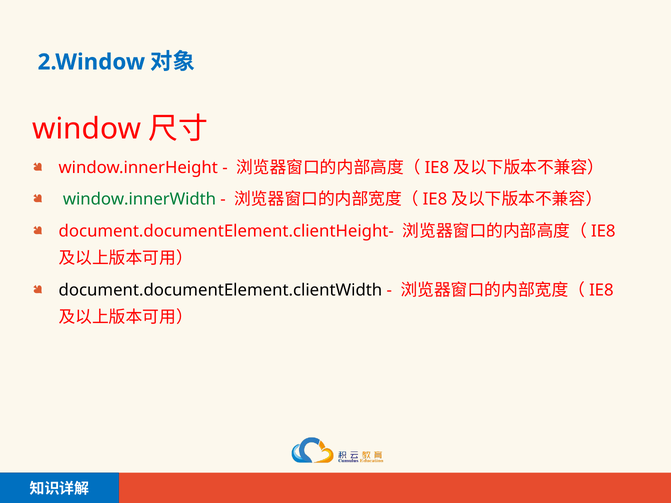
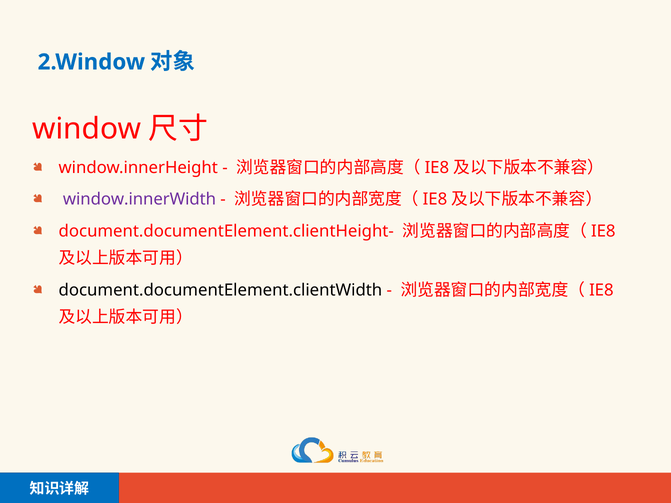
window.innerWidth colour: green -> purple
